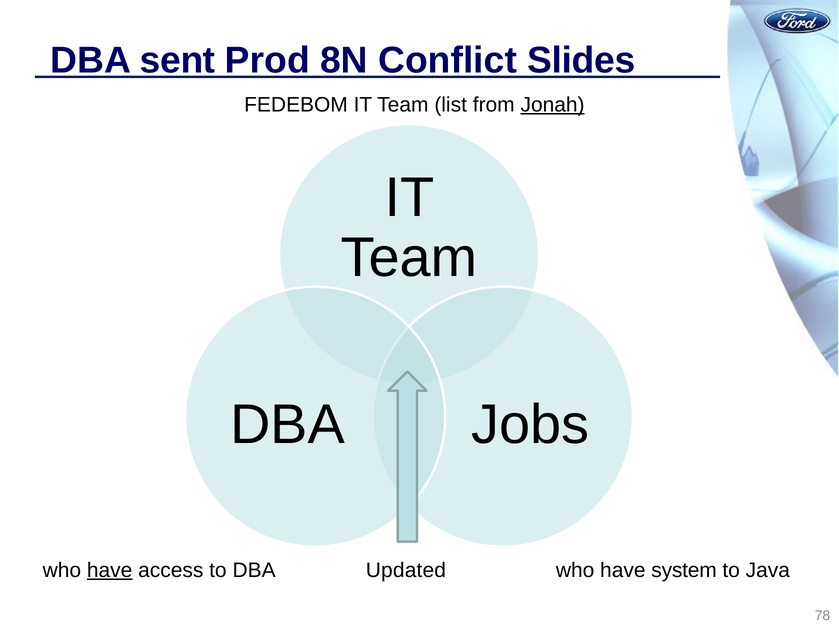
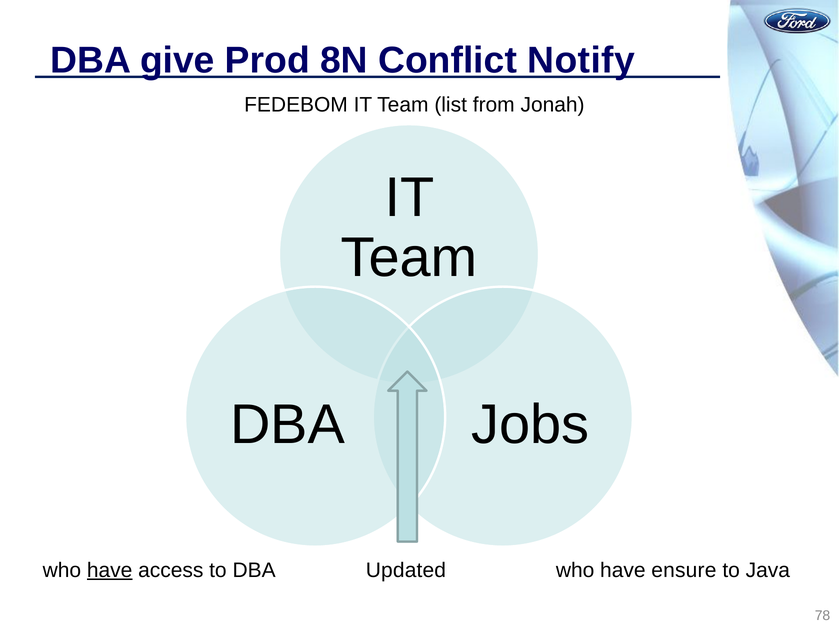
sent: sent -> give
Slides: Slides -> Notify
Jonah underline: present -> none
system: system -> ensure
